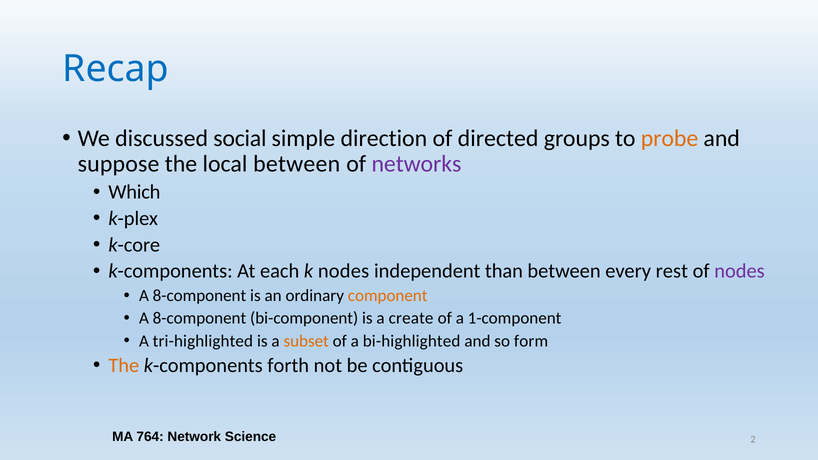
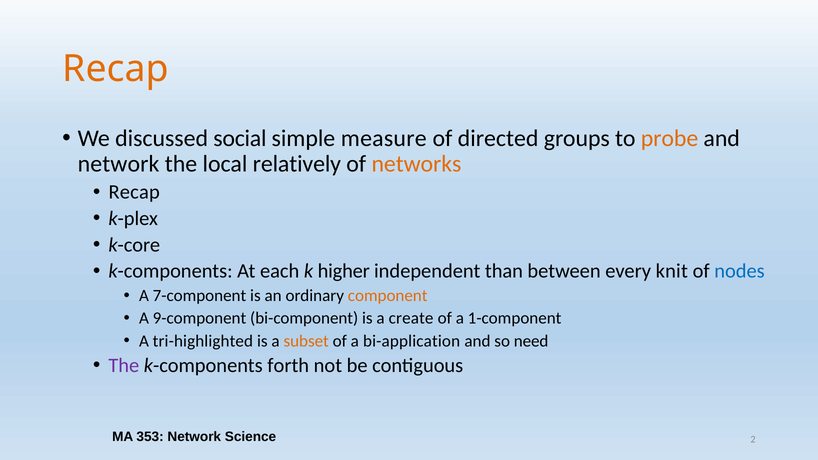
Recap at (116, 69) colour: blue -> orange
direction: direction -> measure
suppose at (119, 164): suppose -> network
local between: between -> relatively
networks colour: purple -> orange
Which at (134, 192): Which -> Recap
k nodes: nodes -> higher
rest: rest -> knit
nodes at (739, 271) colour: purple -> blue
8-component at (199, 296): 8-component -> 7-component
8-component at (199, 318): 8-component -> 9-component
bi-highlighted: bi-highlighted -> bi-application
form: form -> need
The at (124, 366) colour: orange -> purple
764: 764 -> 353
